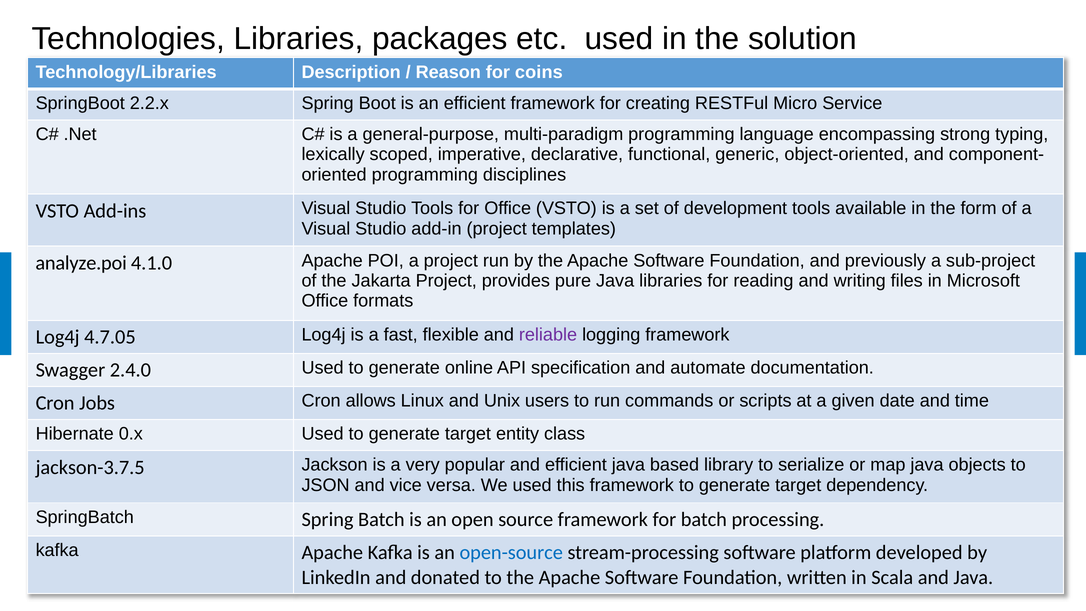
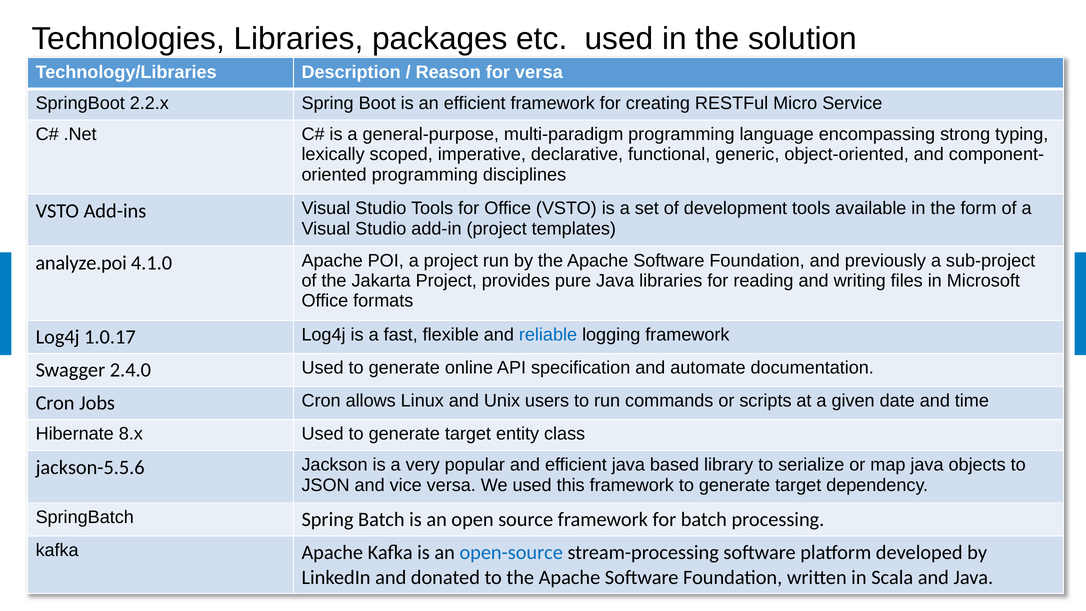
for coins: coins -> versa
4.7.05: 4.7.05 -> 1.0.17
reliable colour: purple -> blue
0.x: 0.x -> 8.x
jackson-3.7.5: jackson-3.7.5 -> jackson-5.5.6
